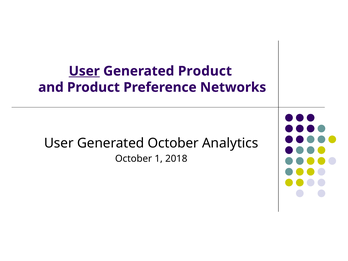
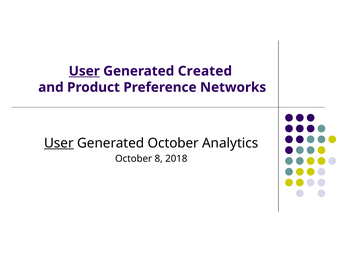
Generated Product: Product -> Created
User at (59, 143) underline: none -> present
1: 1 -> 8
